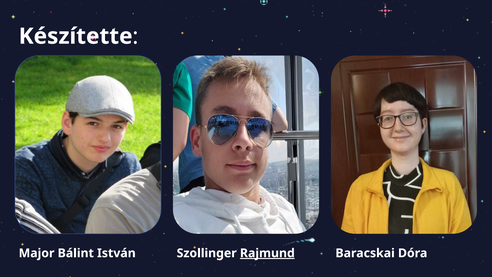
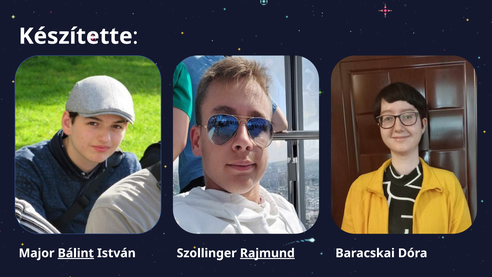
Bálint underline: none -> present
